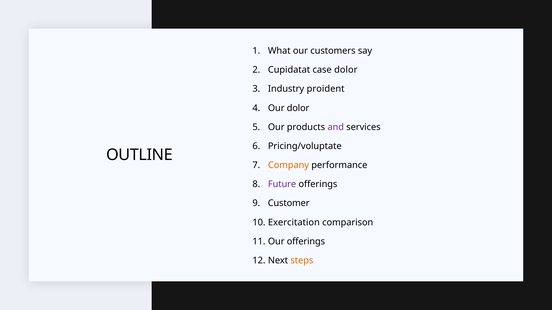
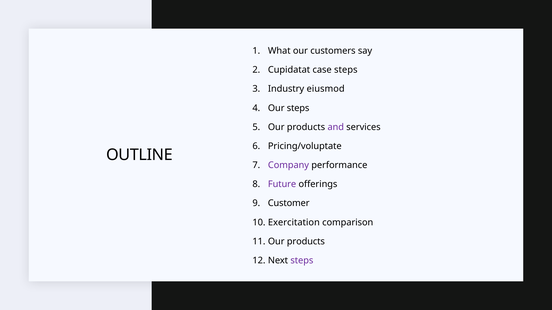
case dolor: dolor -> steps
proident: proident -> eiusmod
Our dolor: dolor -> steps
Company colour: orange -> purple
offerings at (306, 242): offerings -> products
steps at (302, 261) colour: orange -> purple
